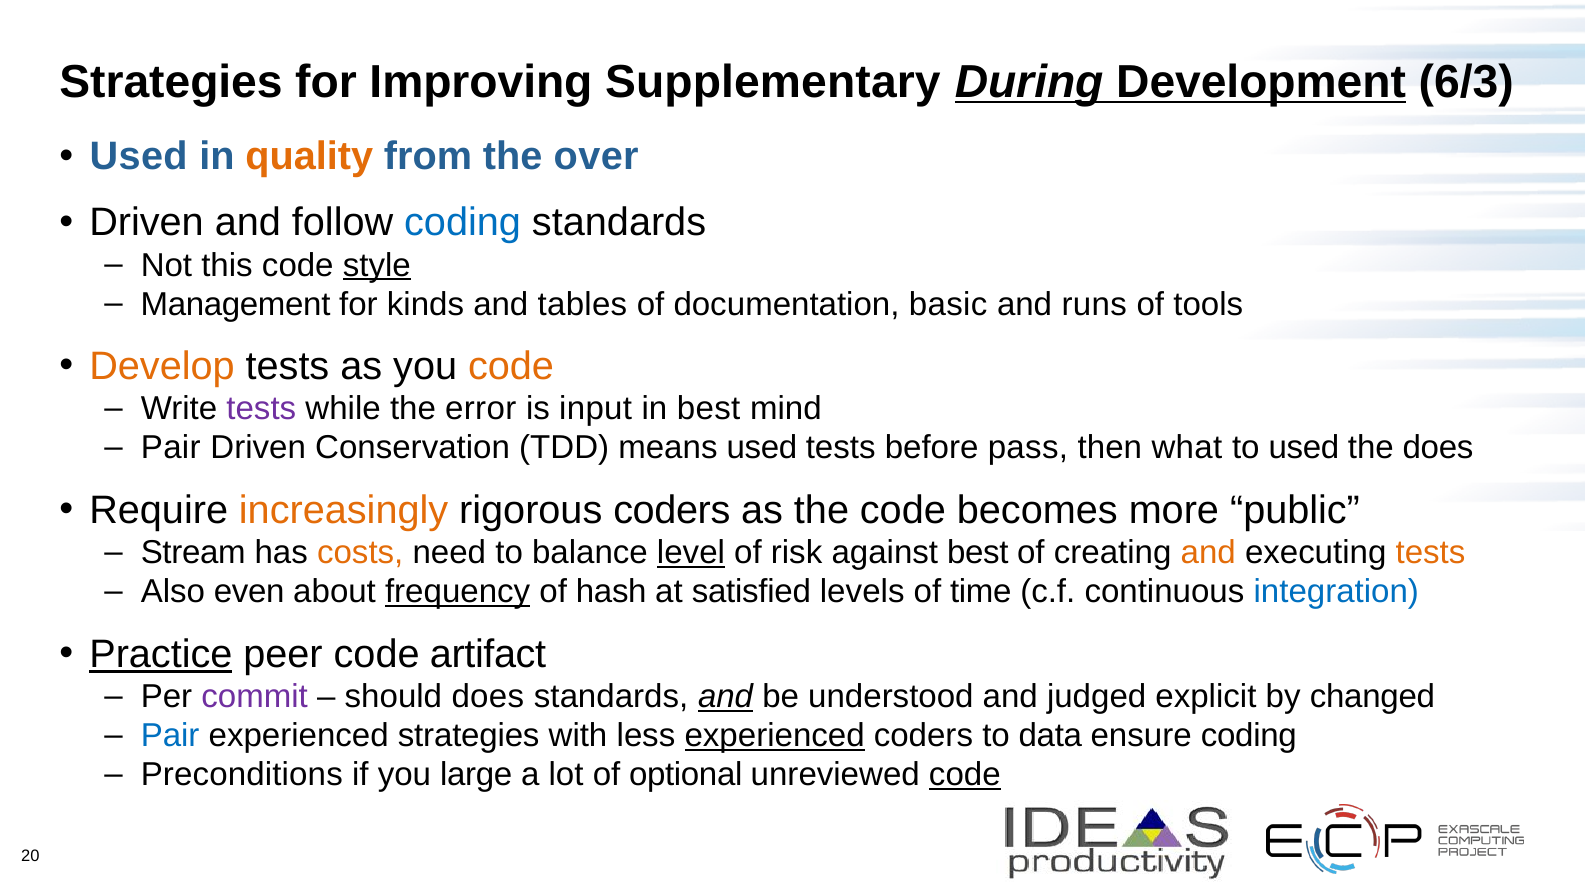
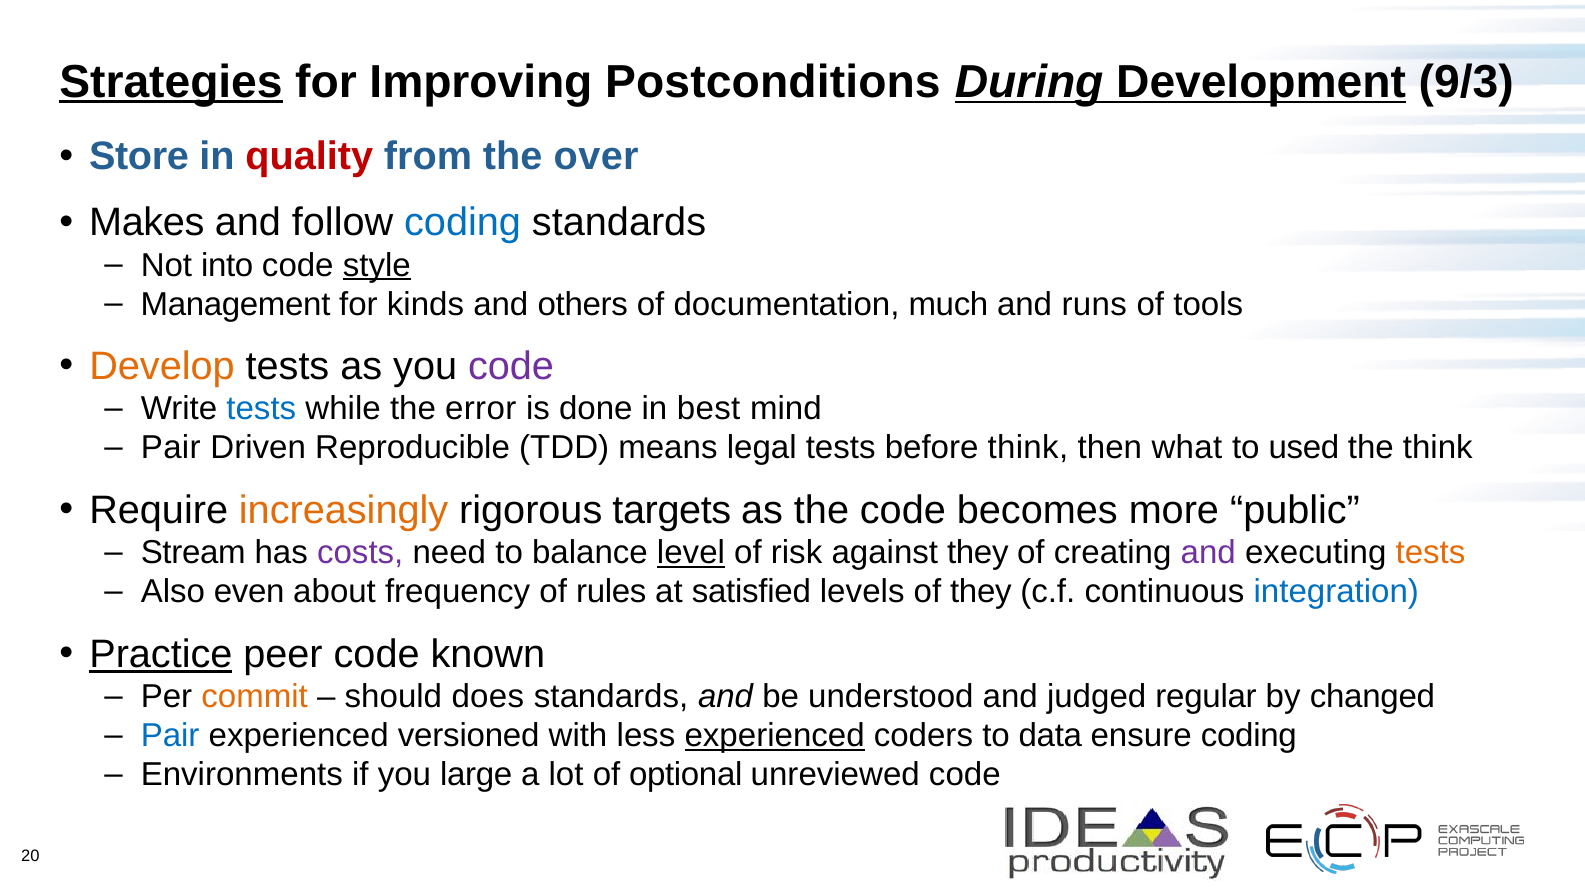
Strategies at (171, 82) underline: none -> present
Supplementary: Supplementary -> Postconditions
6/3: 6/3 -> 9/3
Used at (139, 157): Used -> Store
quality colour: orange -> red
Driven at (147, 222): Driven -> Makes
this: this -> into
tables: tables -> others
basic: basic -> much
code at (511, 366) colour: orange -> purple
tests at (261, 409) colour: purple -> blue
input: input -> done
Conservation: Conservation -> Reproducible
means used: used -> legal
before pass: pass -> think
the does: does -> think
rigorous coders: coders -> targets
costs colour: orange -> purple
against best: best -> they
and at (1208, 553) colour: orange -> purple
frequency underline: present -> none
hash: hash -> rules
of time: time -> they
artifact: artifact -> known
commit colour: purple -> orange
and at (726, 697) underline: present -> none
explicit: explicit -> regular
experienced strategies: strategies -> versioned
Preconditions: Preconditions -> Environments
code at (965, 775) underline: present -> none
